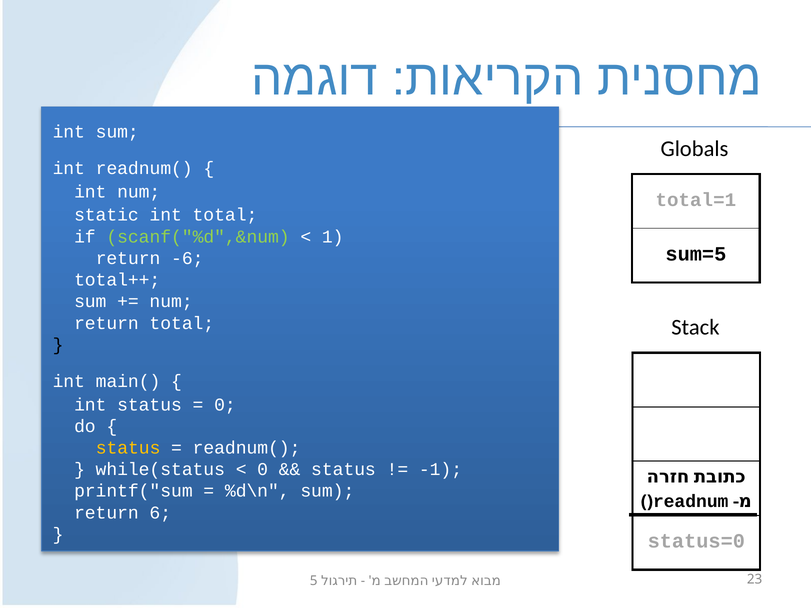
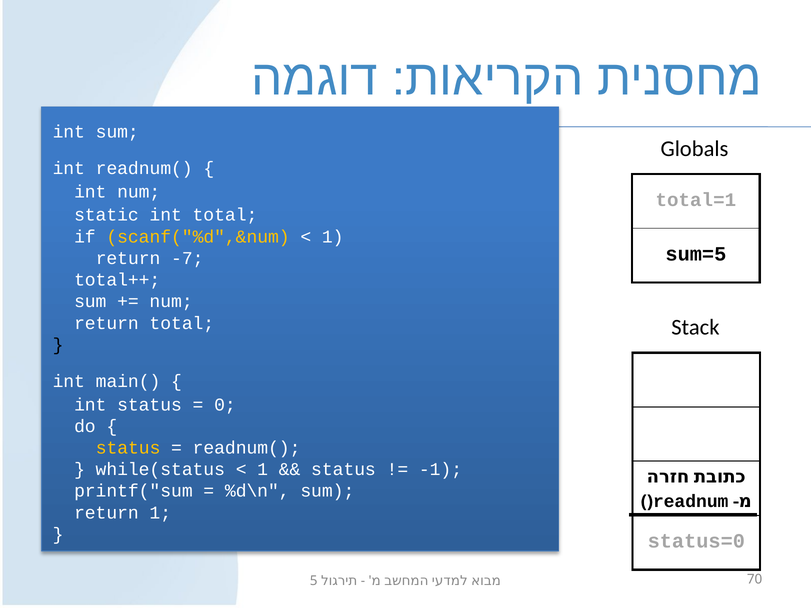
scanf("%d",&num colour: light green -> yellow
-6: -6 -> -7
0 at (263, 470): 0 -> 1
return 6: 6 -> 1
23: 23 -> 70
